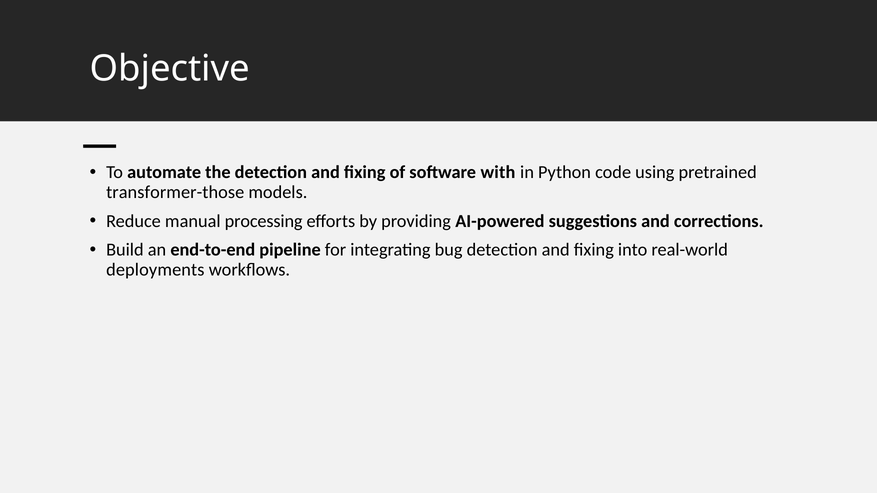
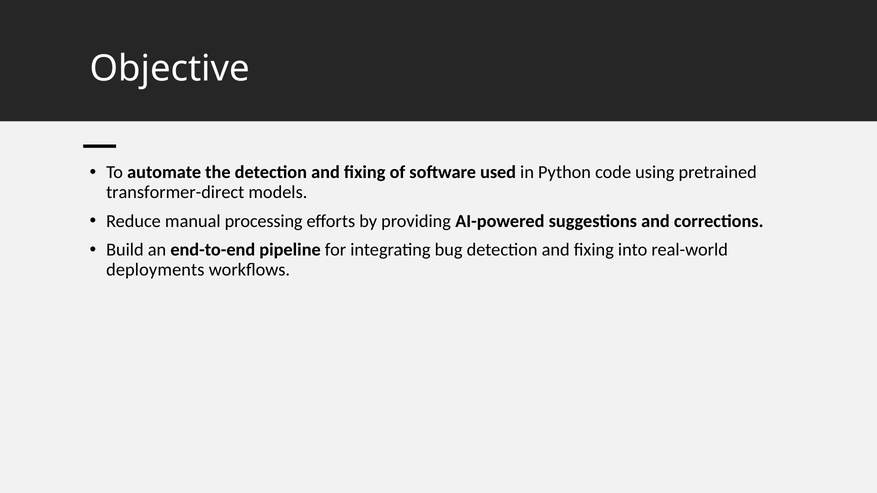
with: with -> used
transformer-those: transformer-those -> transformer-direct
